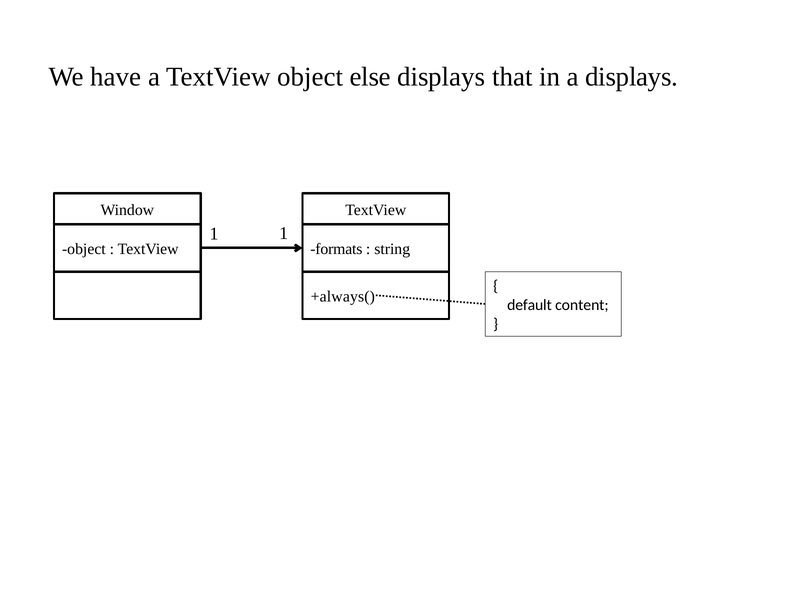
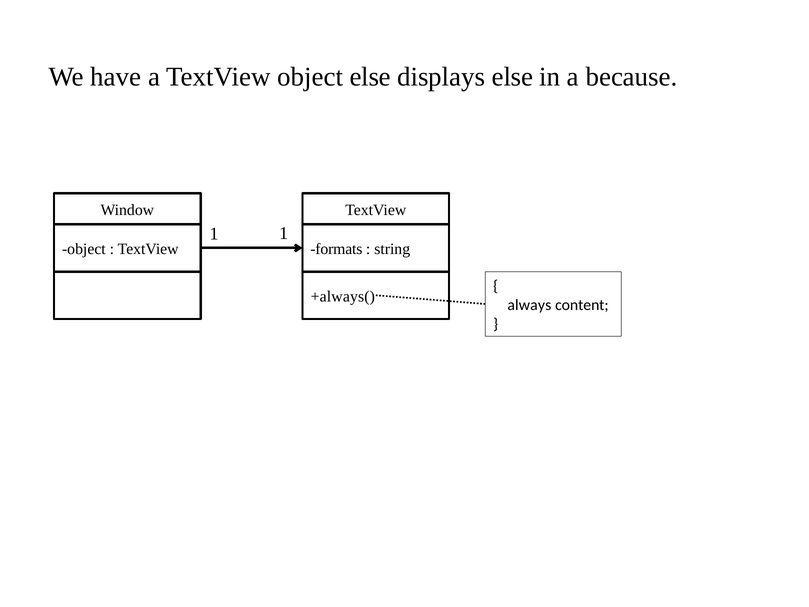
displays that: that -> else
a displays: displays -> because
default: default -> always
